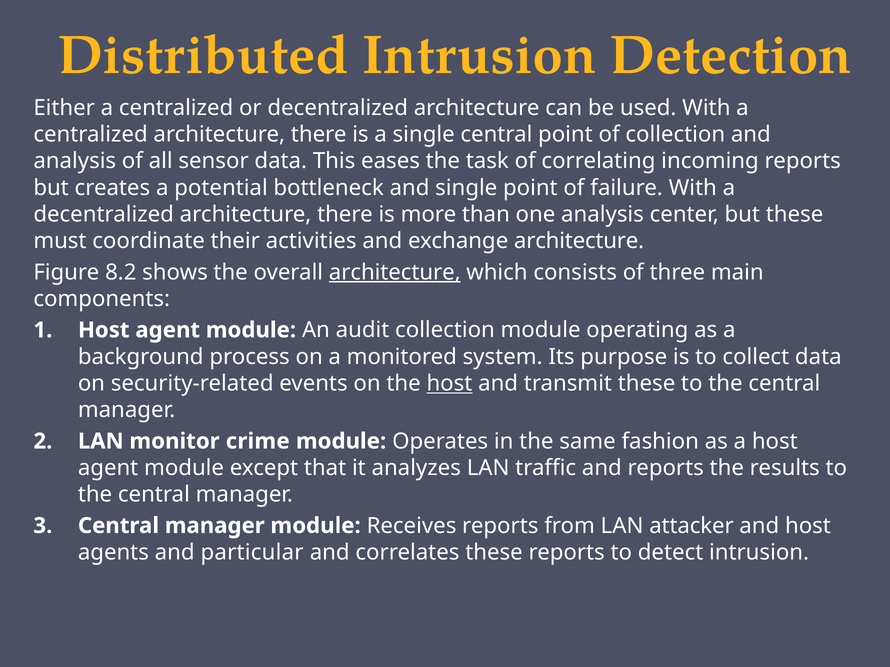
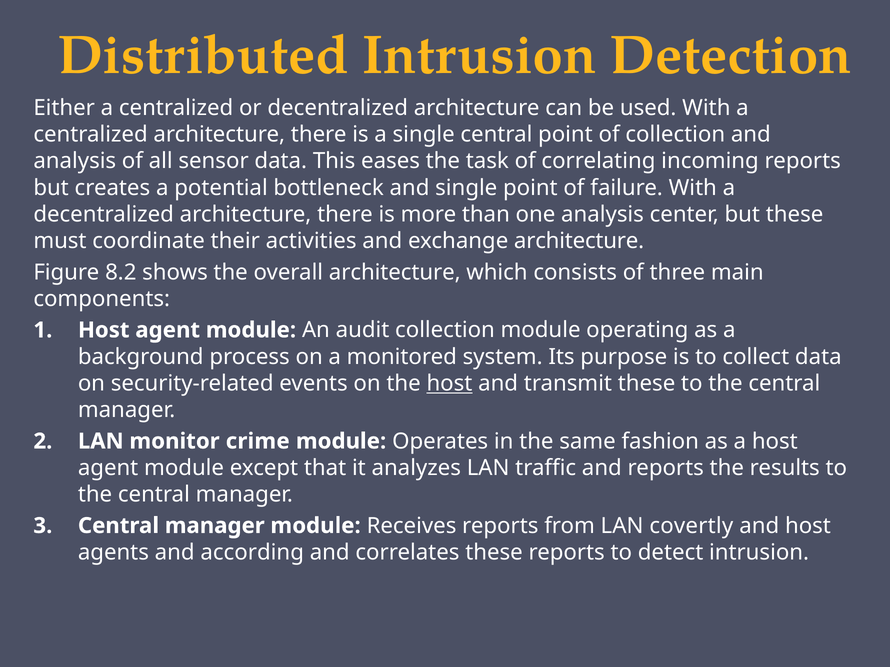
architecture at (395, 272) underline: present -> none
attacker: attacker -> covertly
particular: particular -> according
